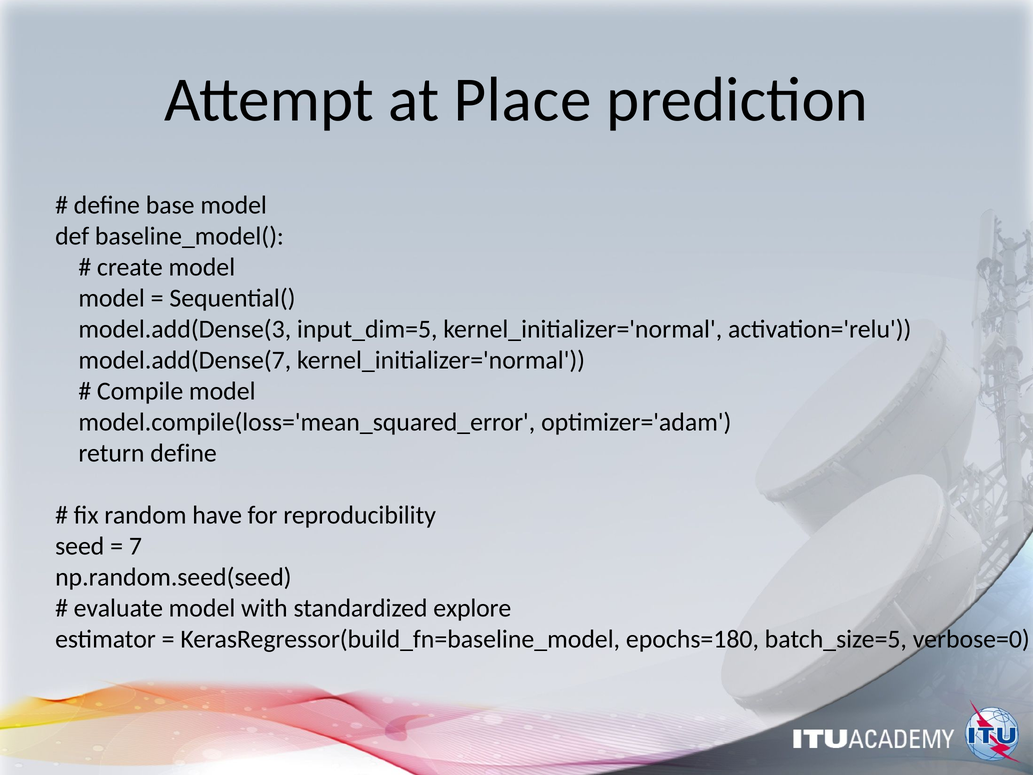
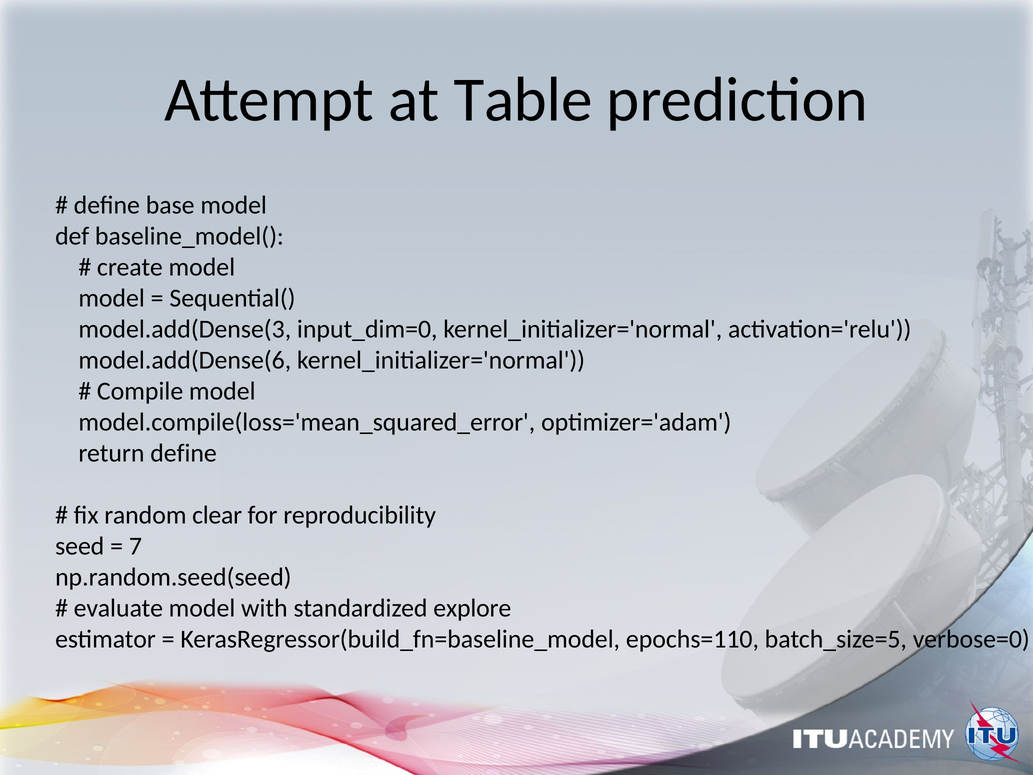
Place: Place -> Table
input_dim=5: input_dim=5 -> input_dim=0
model.add(Dense(7: model.add(Dense(7 -> model.add(Dense(6
have: have -> clear
epochs=180: epochs=180 -> epochs=110
